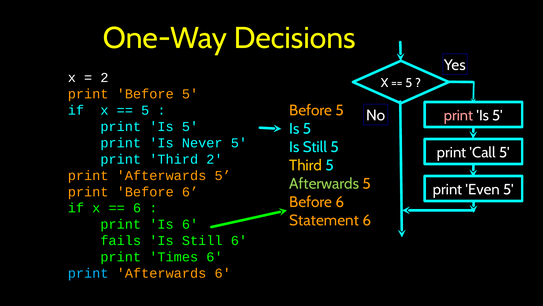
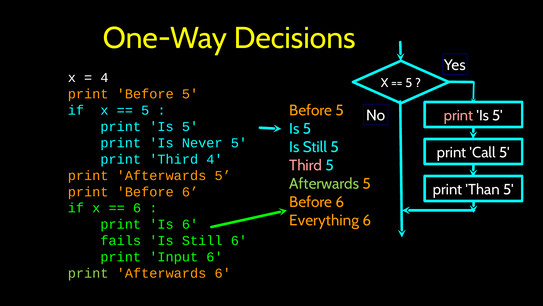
2 at (104, 77): 2 -> 4
Third 2: 2 -> 4
Third at (306, 165) colour: yellow -> pink
Even: Even -> Than
Statement: Statement -> Everything
Times: Times -> Input
print at (88, 273) colour: light blue -> light green
